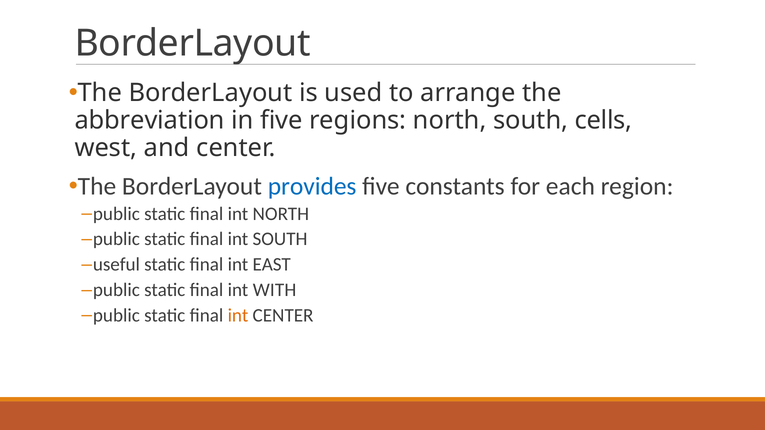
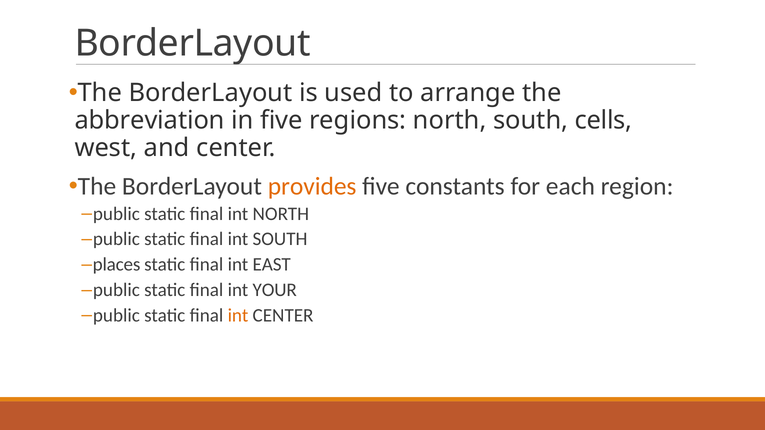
provides colour: blue -> orange
useful: useful -> places
WITH: WITH -> YOUR
